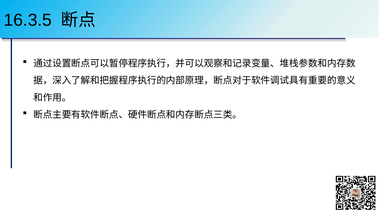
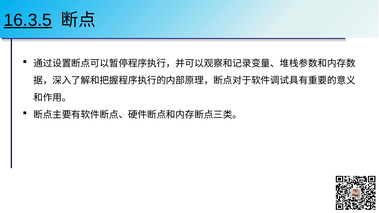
16.3.5 underline: none -> present
